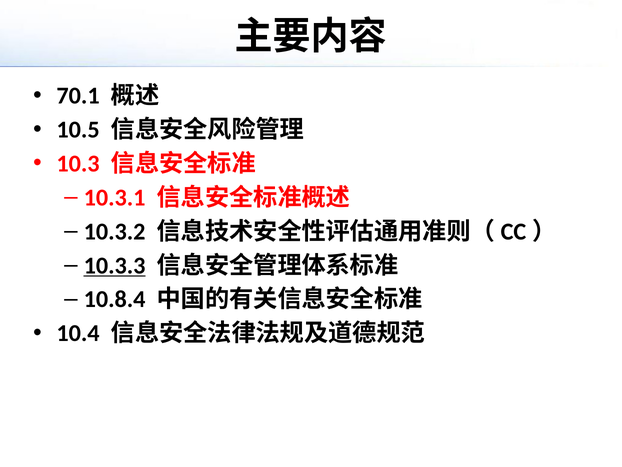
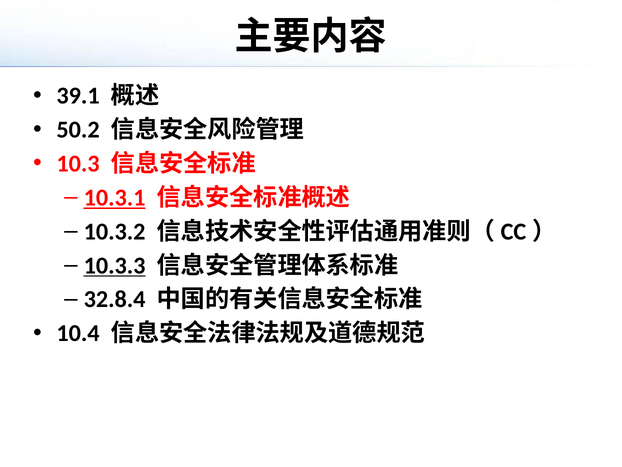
70.1: 70.1 -> 39.1
10.5: 10.5 -> 50.2
10.3.1 underline: none -> present
10.8.4: 10.8.4 -> 32.8.4
